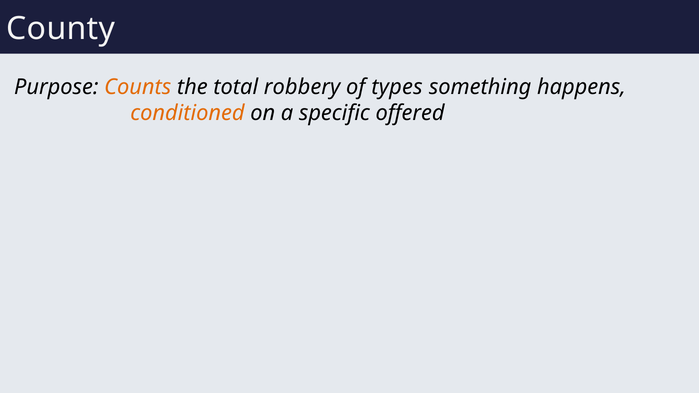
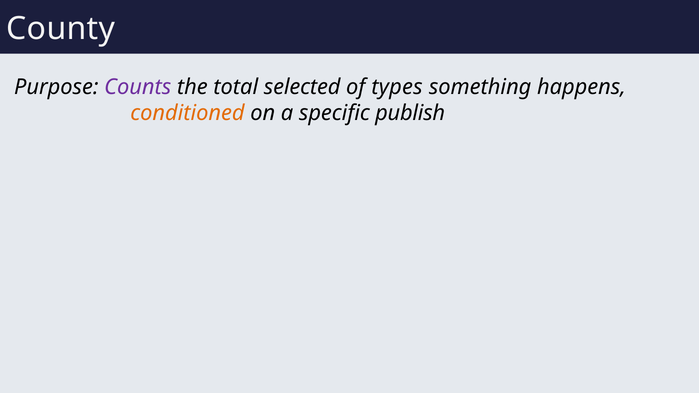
Counts colour: orange -> purple
robbery: robbery -> selected
offered: offered -> publish
